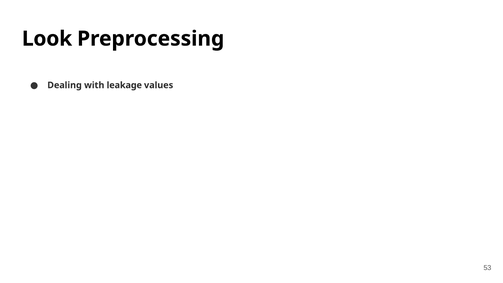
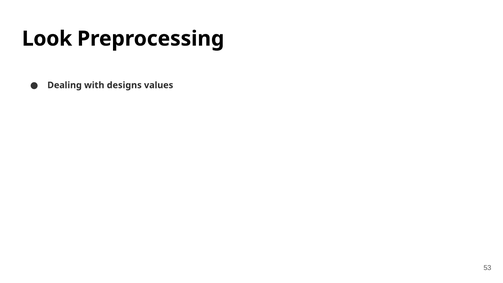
leakage: leakage -> designs
